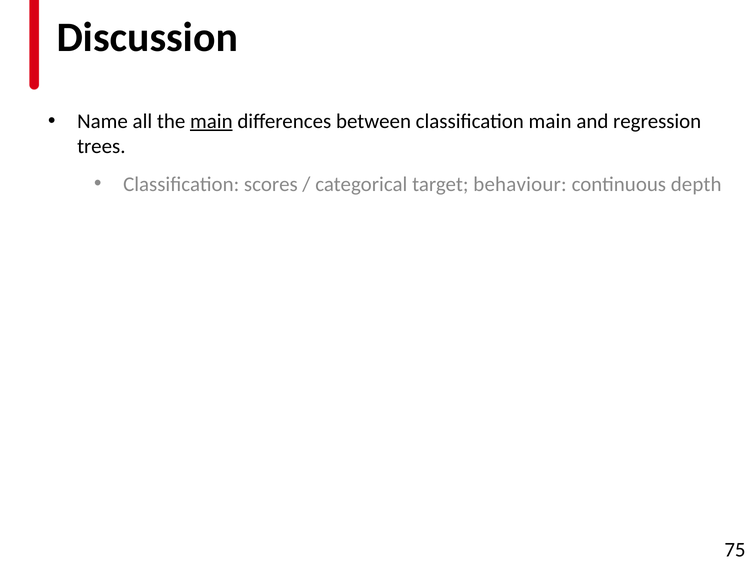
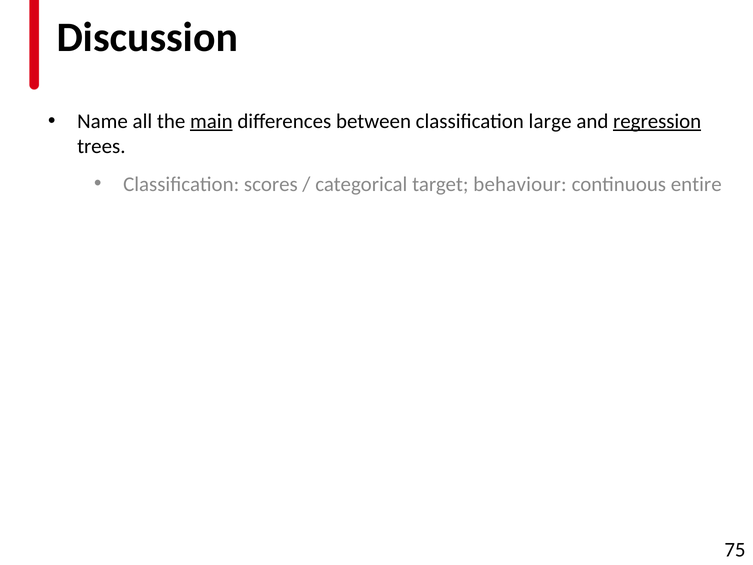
classification main: main -> large
regression underline: none -> present
depth: depth -> entire
